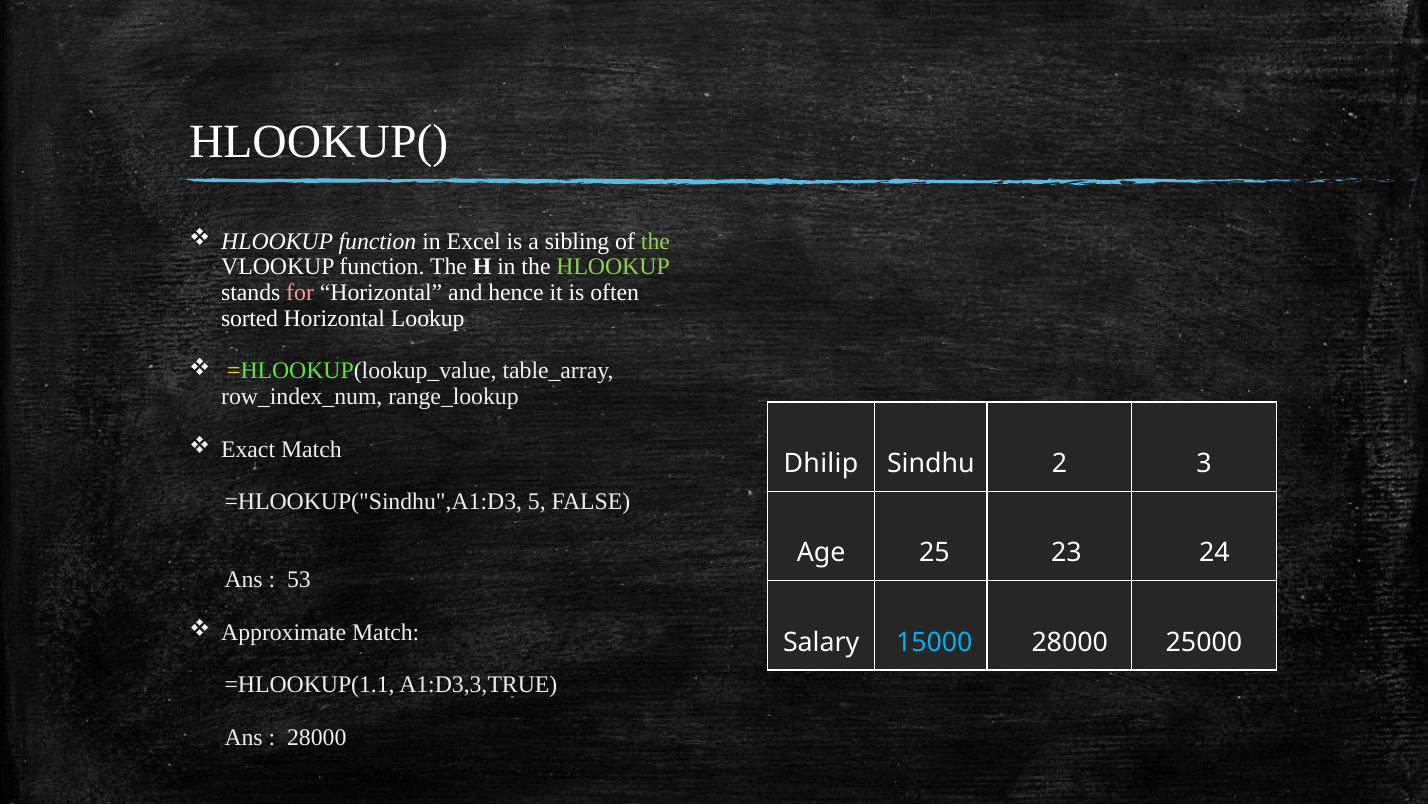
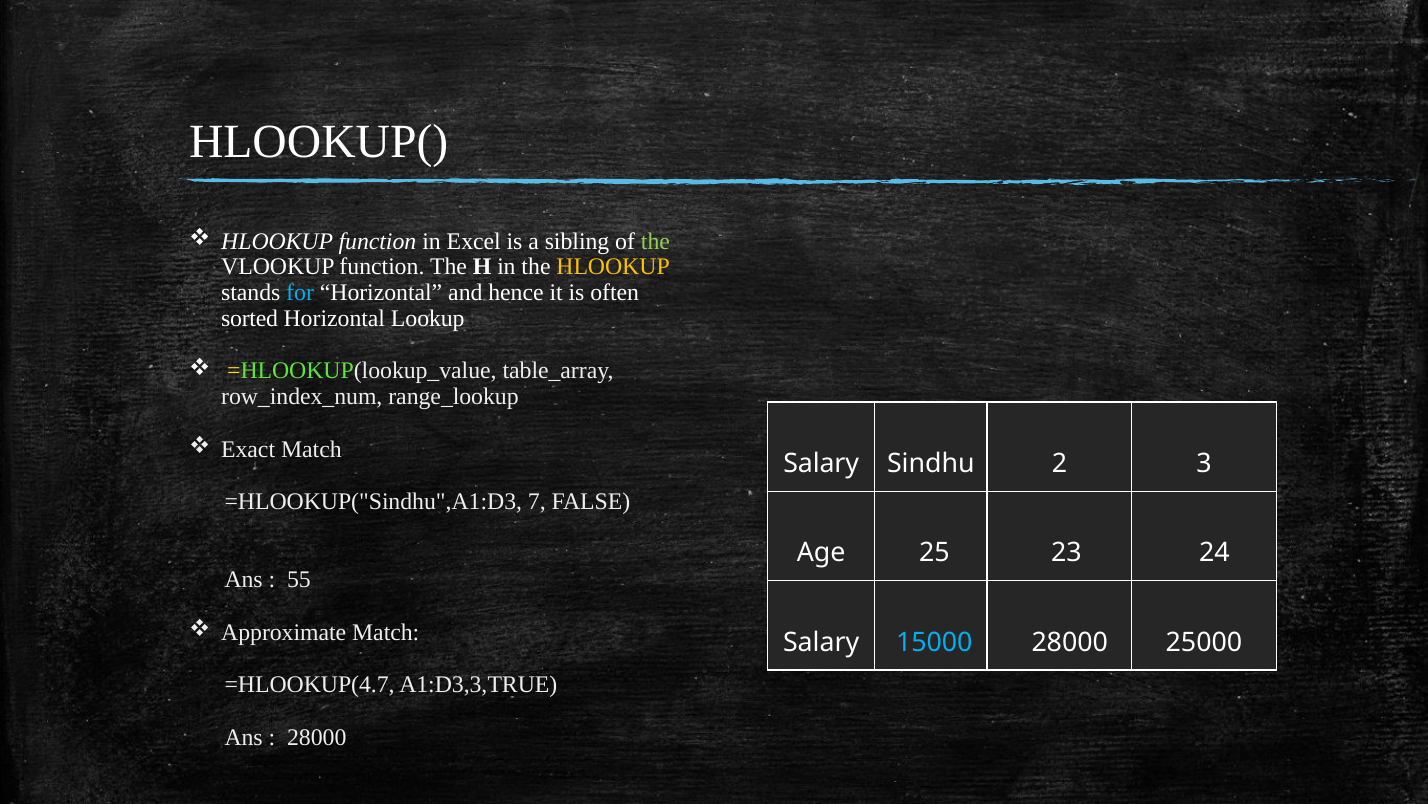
HLOOKUP at (613, 267) colour: light green -> yellow
for colour: pink -> light blue
Dhilip at (821, 463): Dhilip -> Salary
5: 5 -> 7
53: 53 -> 55
=HLOOKUP(1.1: =HLOOKUP(1.1 -> =HLOOKUP(4.7
